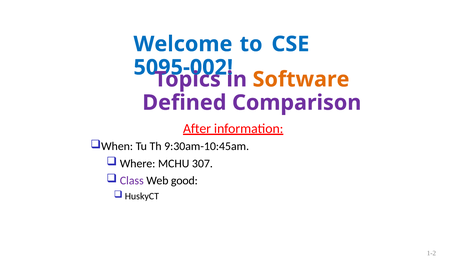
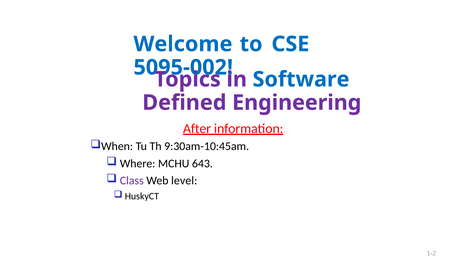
Software colour: orange -> blue
Comparison: Comparison -> Engineering
307: 307 -> 643
good: good -> level
